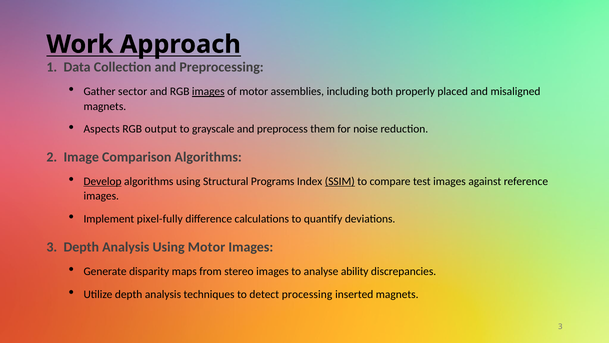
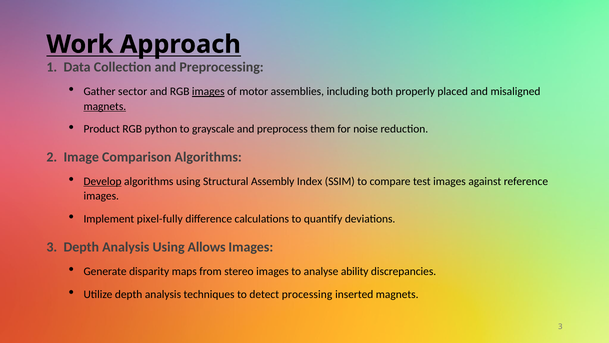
magnets at (105, 106) underline: none -> present
Aspects: Aspects -> Product
output: output -> python
Programs: Programs -> Assembly
SSIM underline: present -> none
Using Motor: Motor -> Allows
